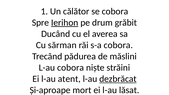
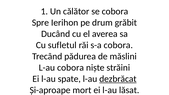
Ierihon underline: present -> none
sărman: sărman -> sufletul
atent: atent -> spate
